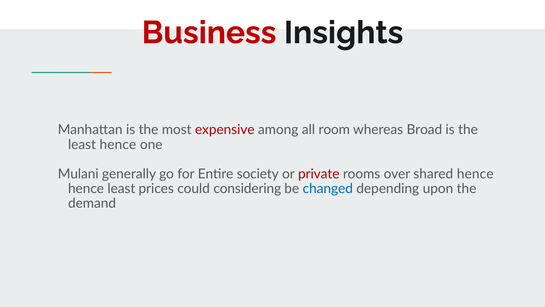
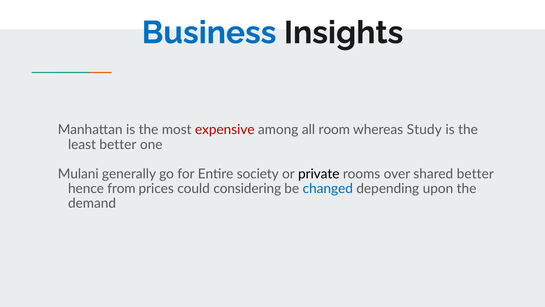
Business colour: red -> blue
Broad: Broad -> Study
least hence: hence -> better
private colour: red -> black
shared hence: hence -> better
hence least: least -> from
